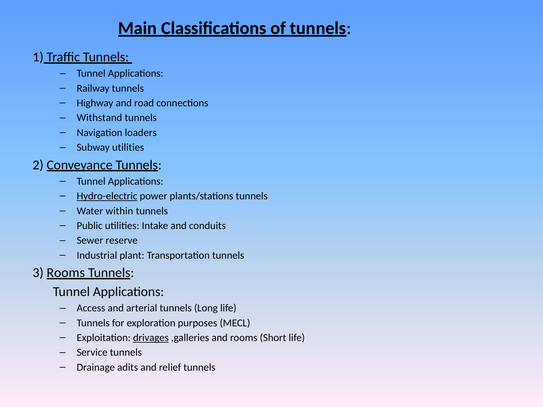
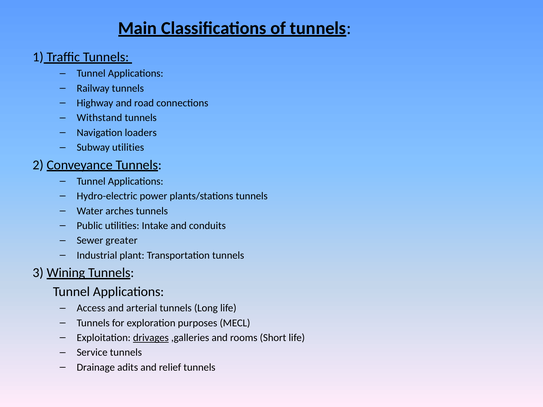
Hydro-electric underline: present -> none
within: within -> arches
reserve: reserve -> greater
3 Rooms: Rooms -> Wining
